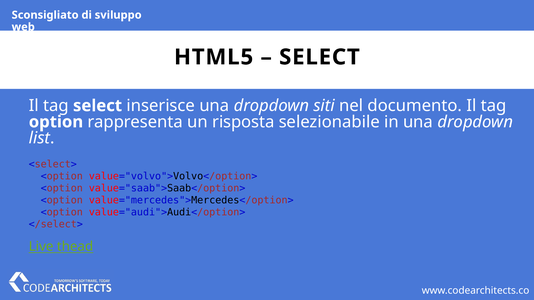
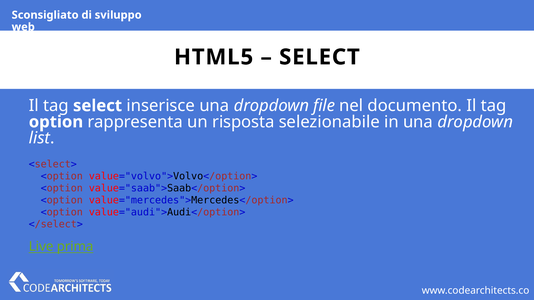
siti: siti -> file
thead: thead -> prima
